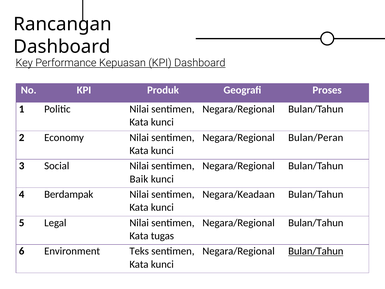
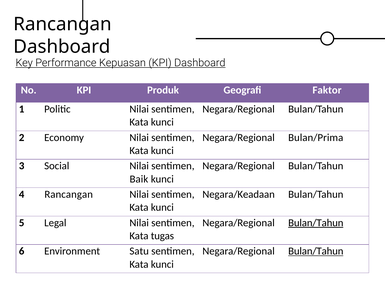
Proses: Proses -> Faktor
Bulan/Peran: Bulan/Peran -> Bulan/Prima
4 Berdampak: Berdampak -> Rancangan
Bulan/Tahun at (316, 223) underline: none -> present
Teks: Teks -> Satu
